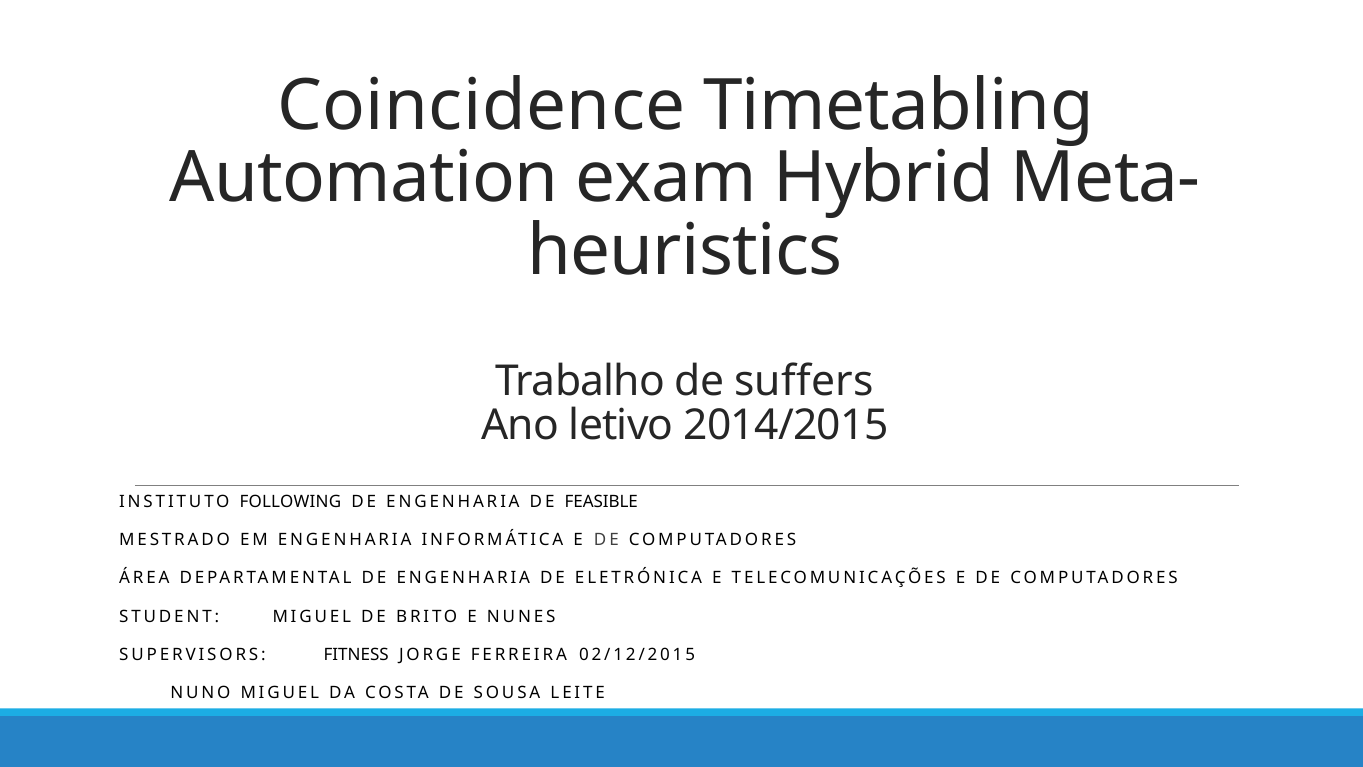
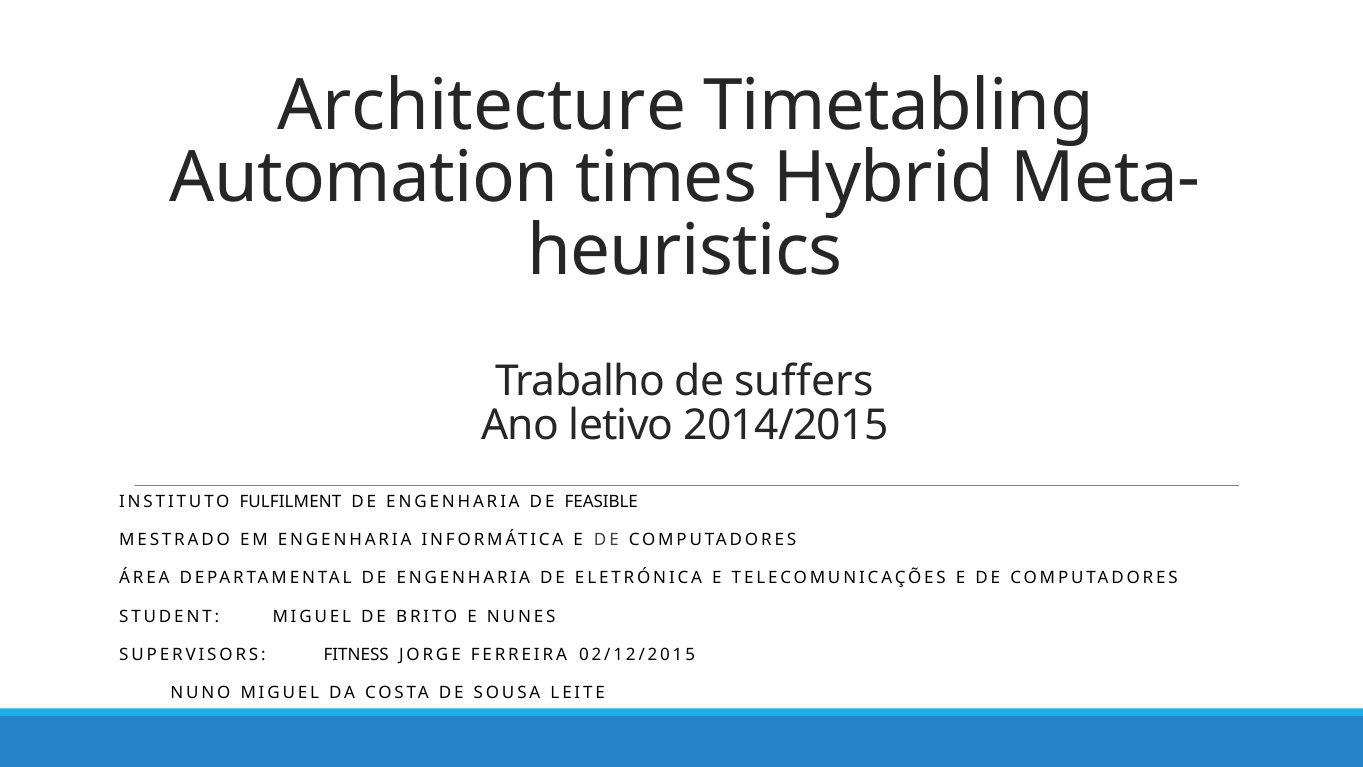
Coincidence: Coincidence -> Architecture
exam: exam -> times
FOLLOWING: FOLLOWING -> FULFILMENT
